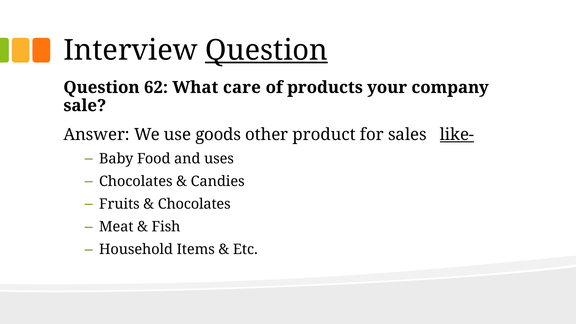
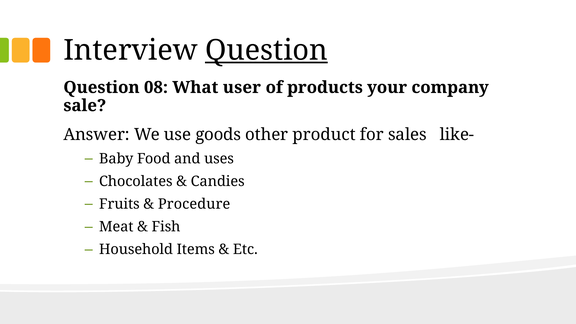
62: 62 -> 08
care: care -> user
like- underline: present -> none
Chocolates at (194, 204): Chocolates -> Procedure
